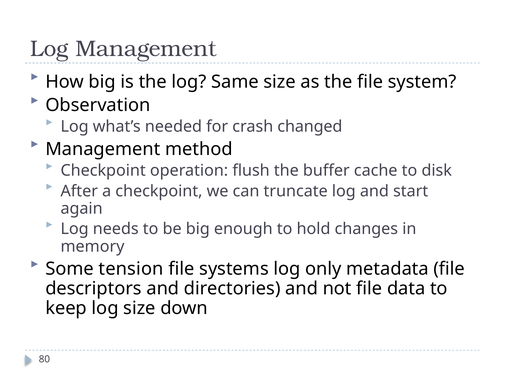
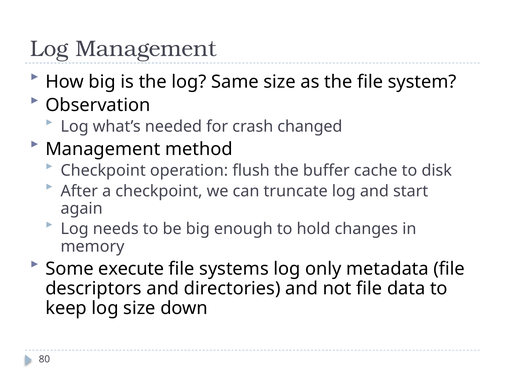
tension: tension -> execute
